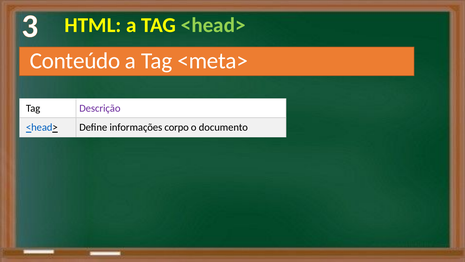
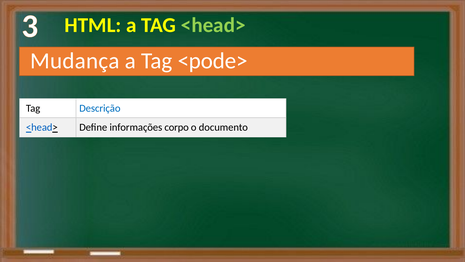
Conteúdo: Conteúdo -> Mudança
<meta>: <meta> -> <pode>
Descrição colour: purple -> blue
